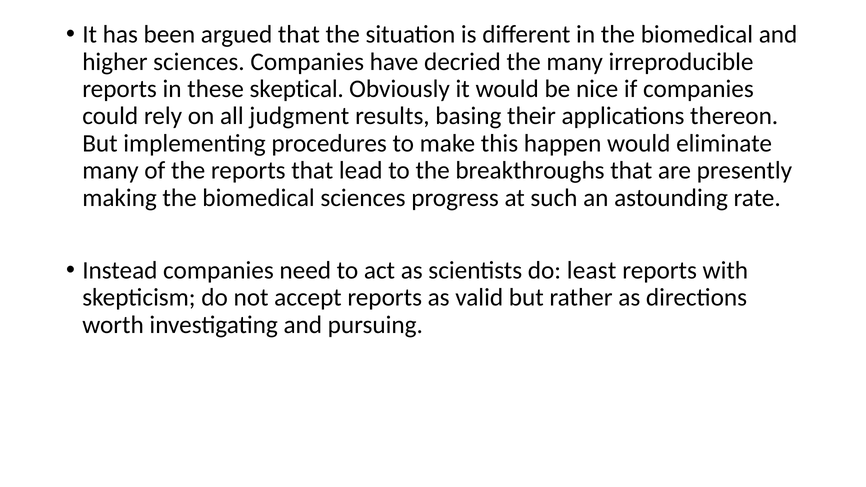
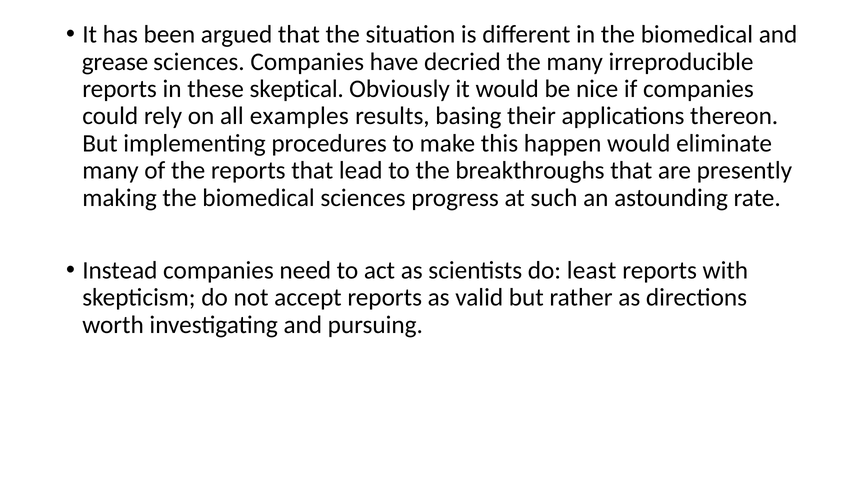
higher: higher -> grease
judgment: judgment -> examples
